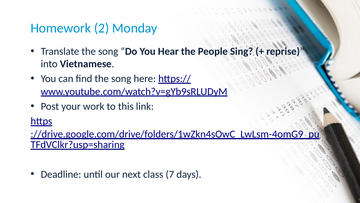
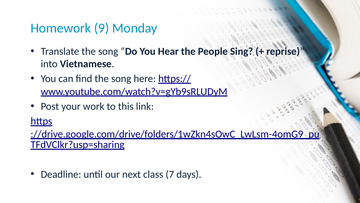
2: 2 -> 9
